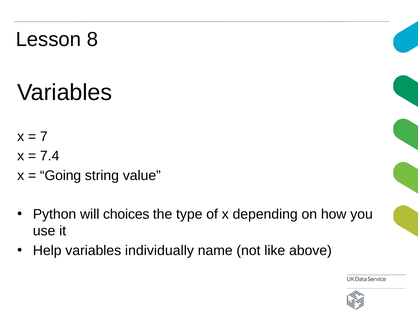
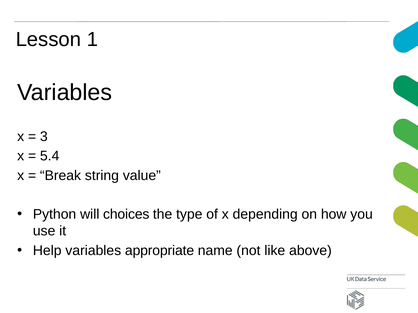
8: 8 -> 1
7: 7 -> 3
7.4: 7.4 -> 5.4
Going: Going -> Break
individually: individually -> appropriate
